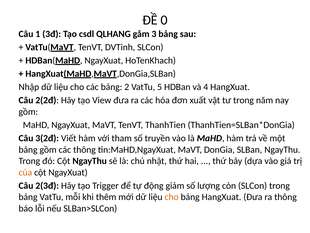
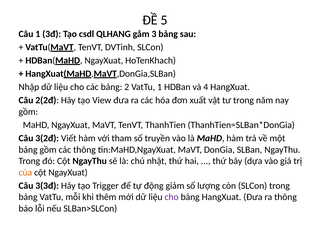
0: 0 -> 5
VatTu 5: 5 -> 1
2(3đ: 2(3đ -> 3(3đ
cho at (172, 197) colour: orange -> purple
